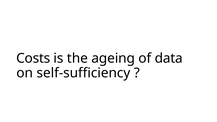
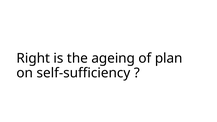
Costs: Costs -> Right
data: data -> plan
